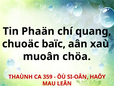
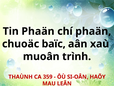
chí quang: quang -> phaän
chöa: chöa -> trình
